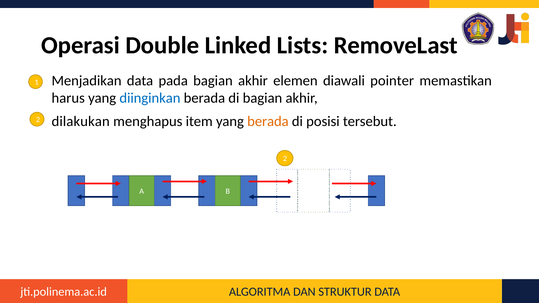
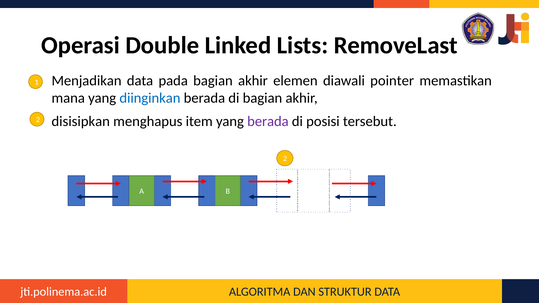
harus: harus -> mana
dilakukan: dilakukan -> disisipkan
berada at (268, 121) colour: orange -> purple
